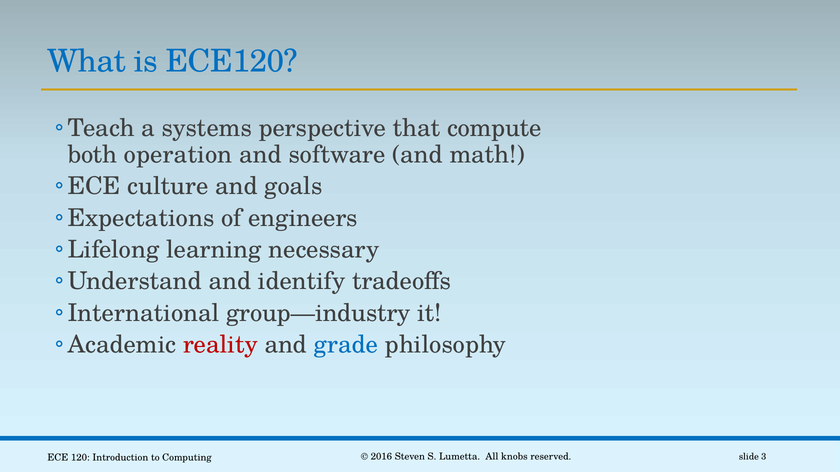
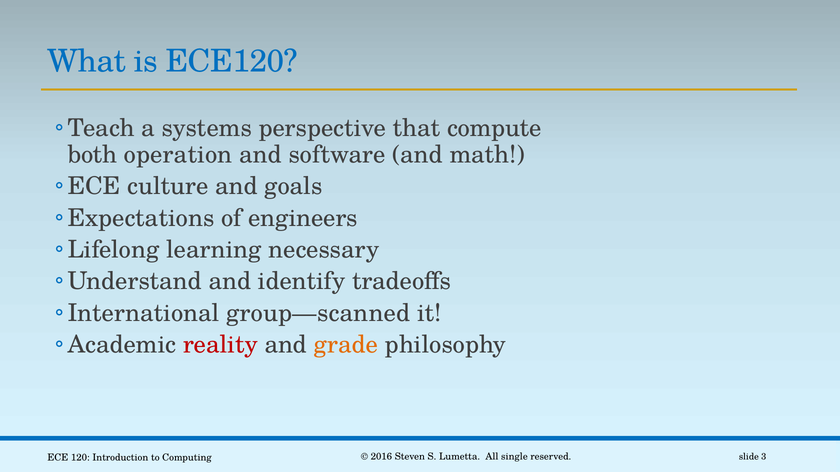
group—industry: group—industry -> group—scanned
grade colour: blue -> orange
knobs: knobs -> single
